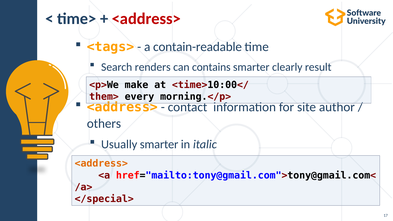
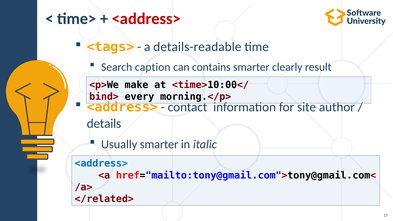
contain-readable: contain-readable -> details-readable
renders: renders -> caption
them>: them> -> bind>
others: others -> details
<address> at (101, 164) colour: orange -> blue
</special>: </special> -> </related>
